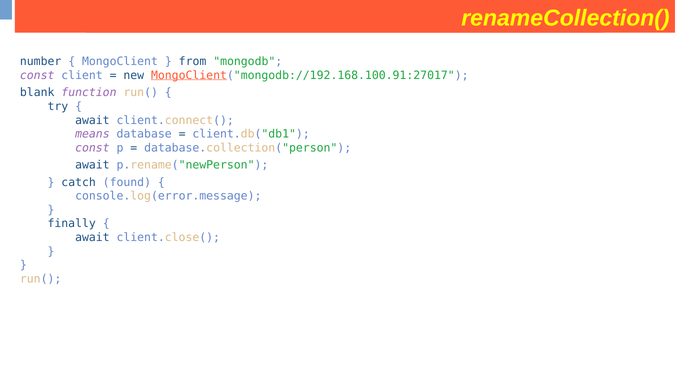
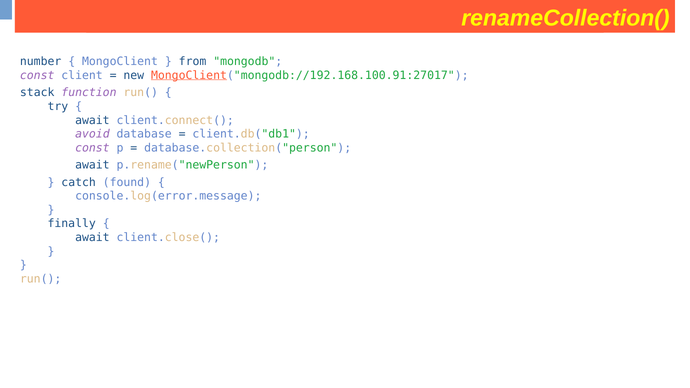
blank: blank -> stack
means: means -> avoid
